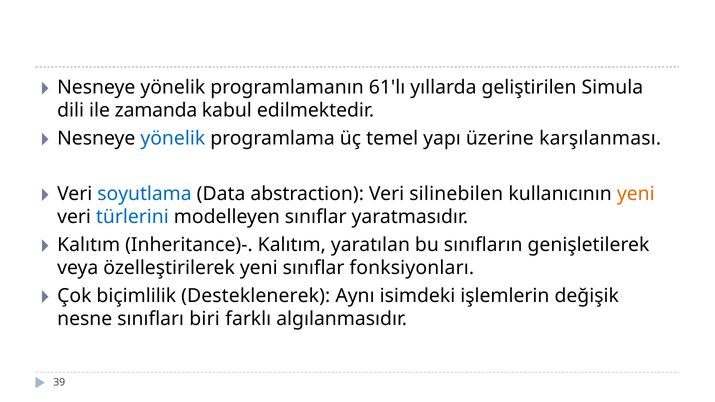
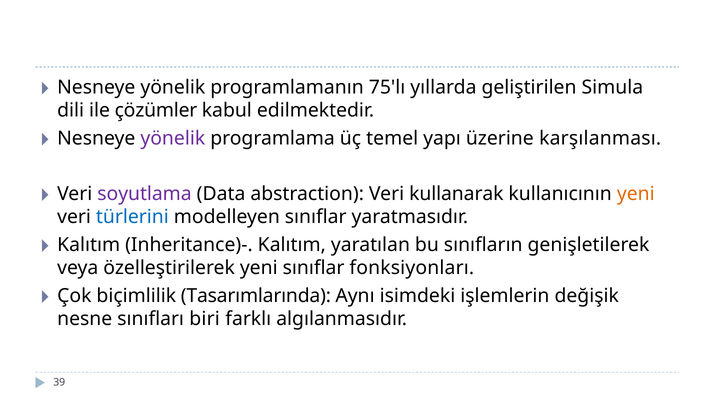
61'lı: 61'lı -> 75'lı
zamanda: zamanda -> çözümler
yönelik at (173, 138) colour: blue -> purple
soyutlama colour: blue -> purple
silinebilen: silinebilen -> kullanarak
Desteklenerek: Desteklenerek -> Tasarımlarında
